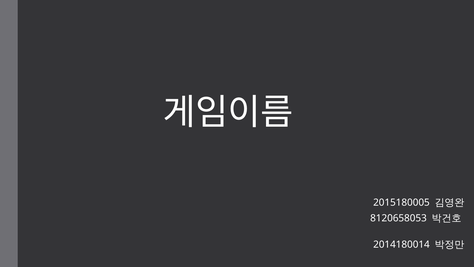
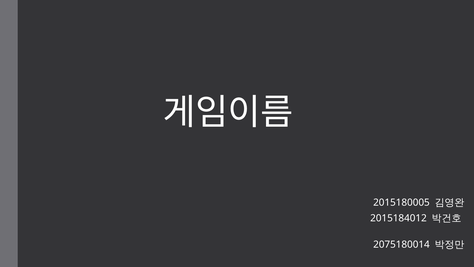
8120658053: 8120658053 -> 2015184012
2014180014: 2014180014 -> 2075180014
